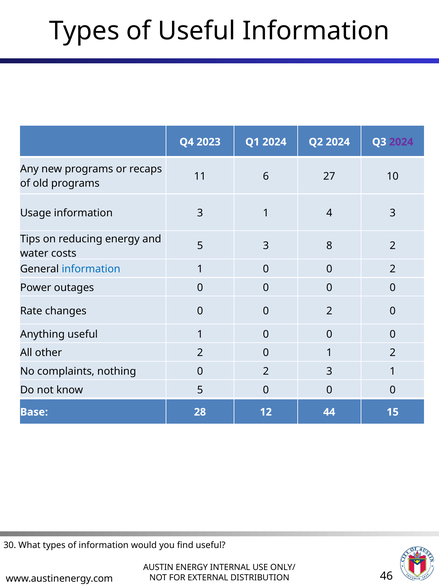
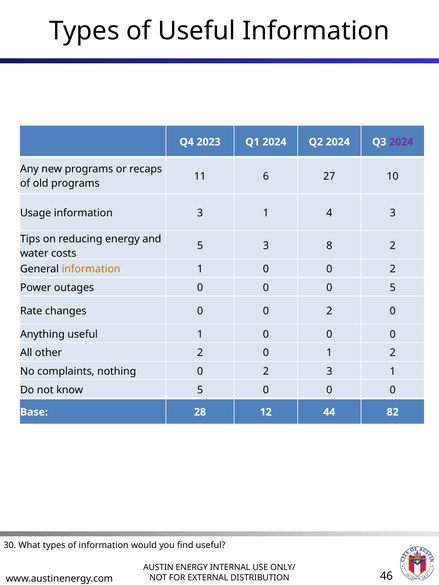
information at (91, 269) colour: blue -> orange
0 0 0 0: 0 -> 5
15: 15 -> 82
